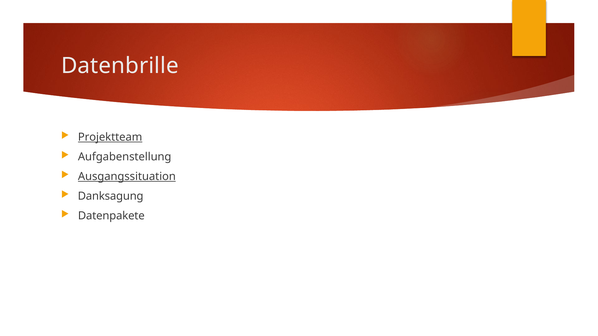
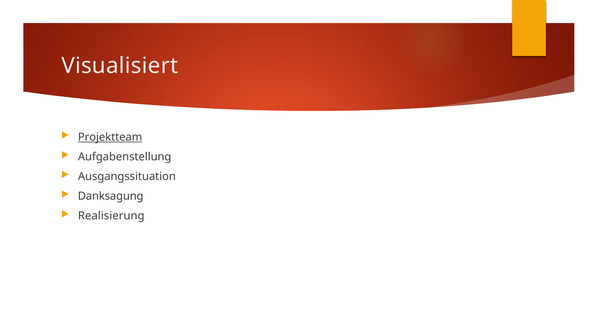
Datenbrille: Datenbrille -> Visualisiert
Ausgangssituation underline: present -> none
Datenpakete: Datenpakete -> Realisierung
